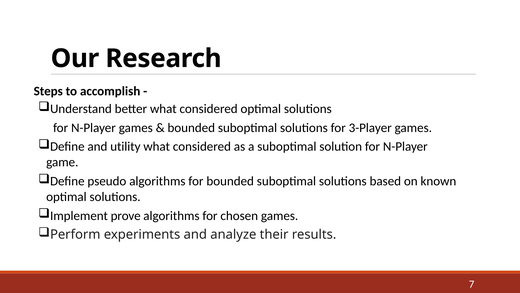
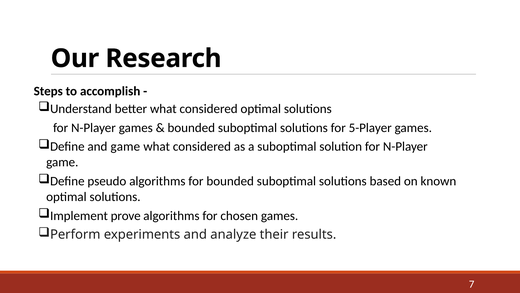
3-Player: 3-Player -> 5-Player
and utility: utility -> game
